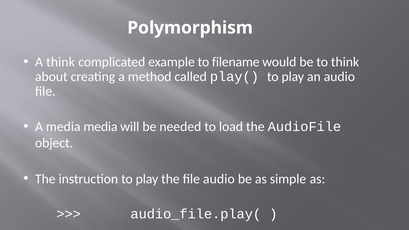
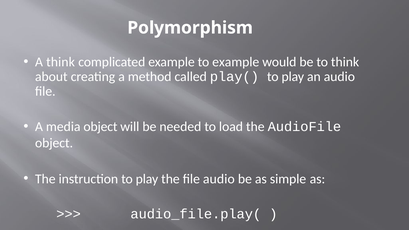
to filename: filename -> example
media media: media -> object
